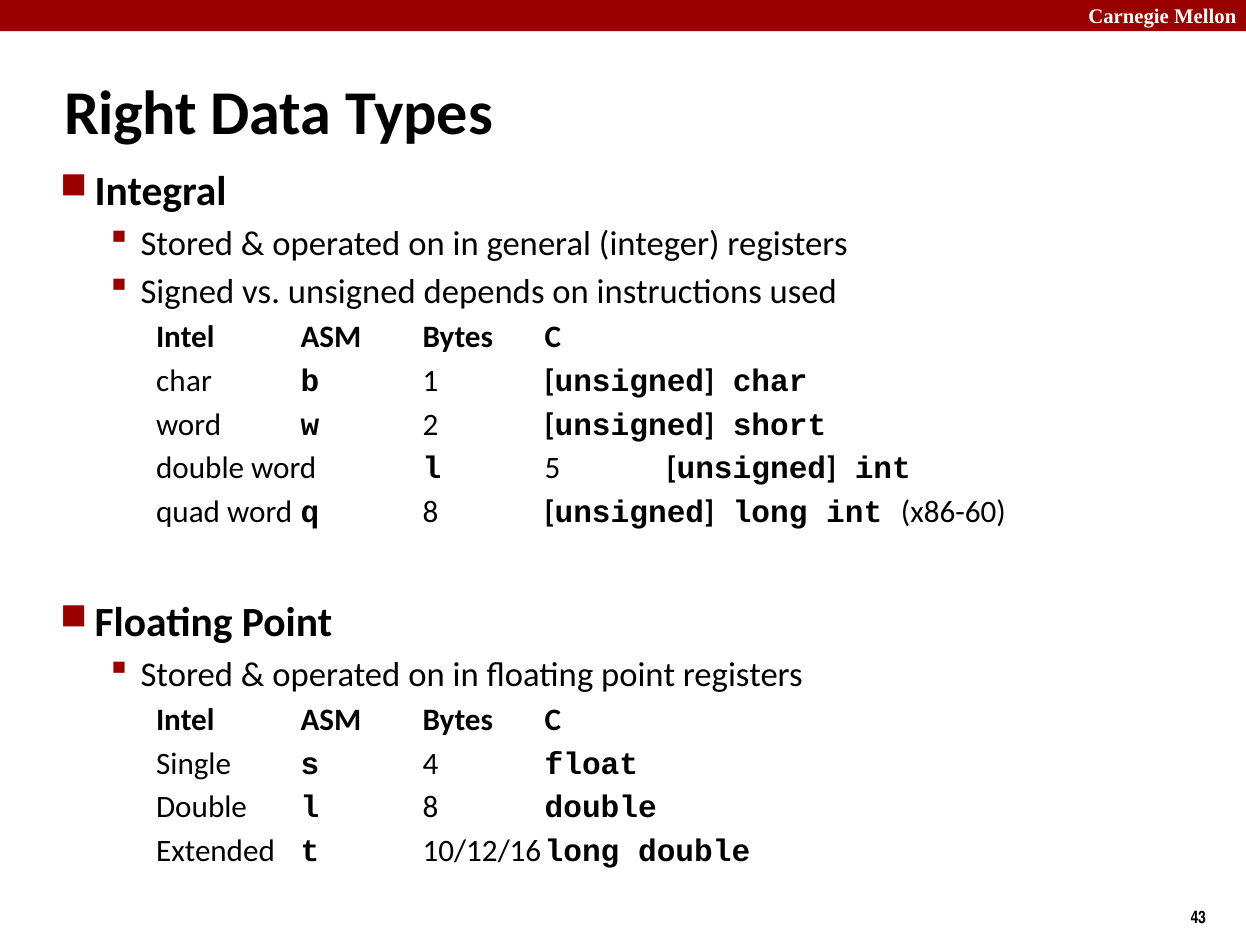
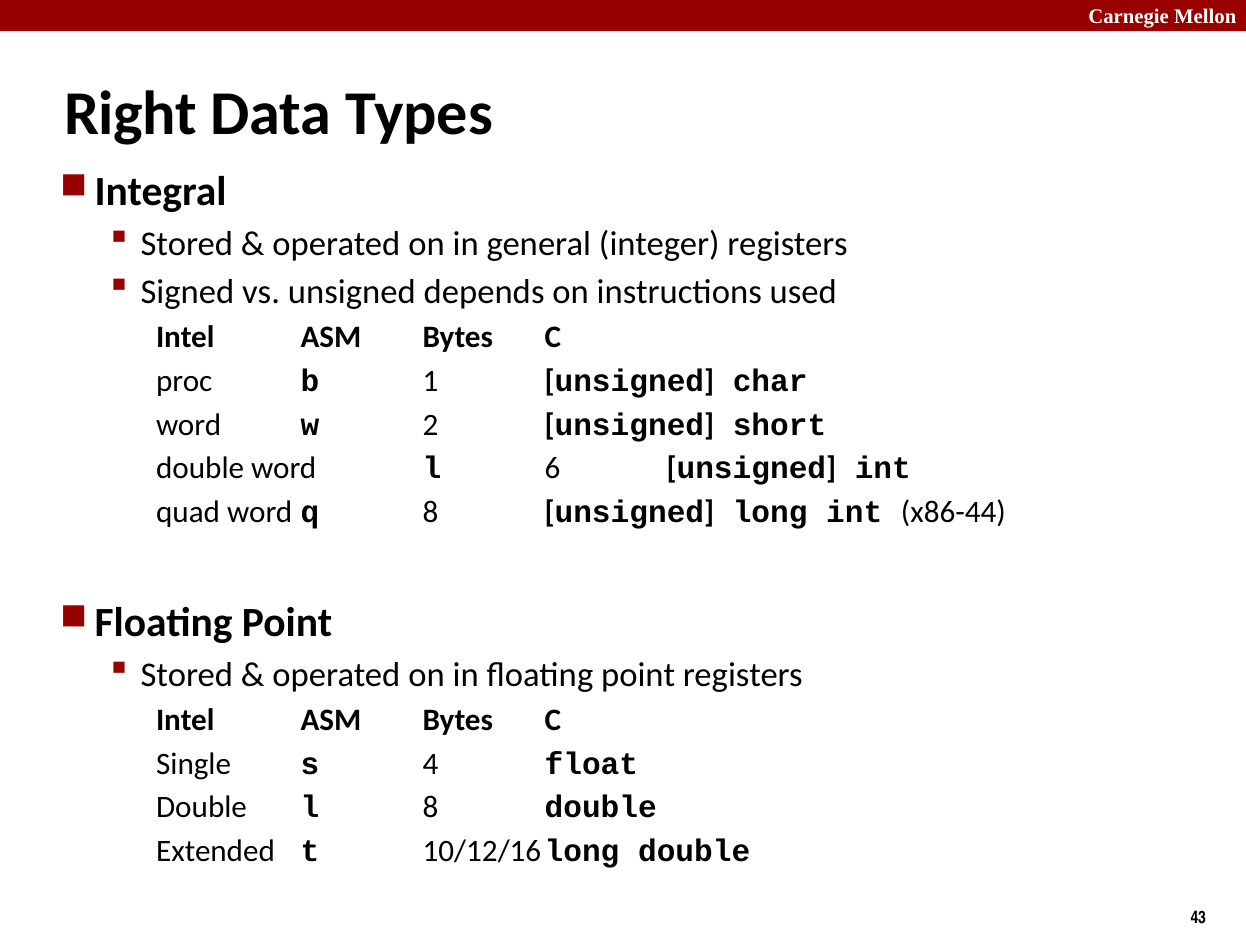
char at (184, 381): char -> proc
5: 5 -> 6
x86-60: x86-60 -> x86-44
